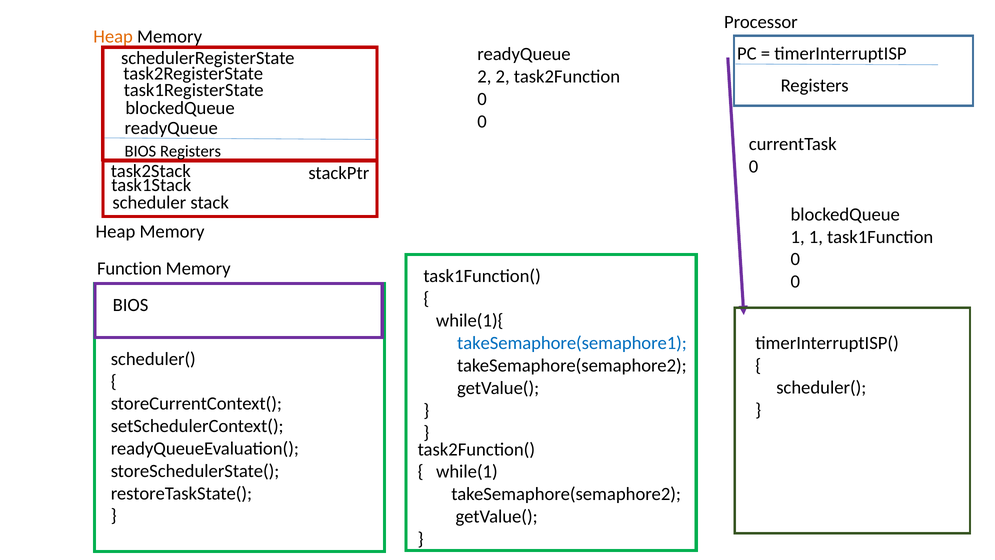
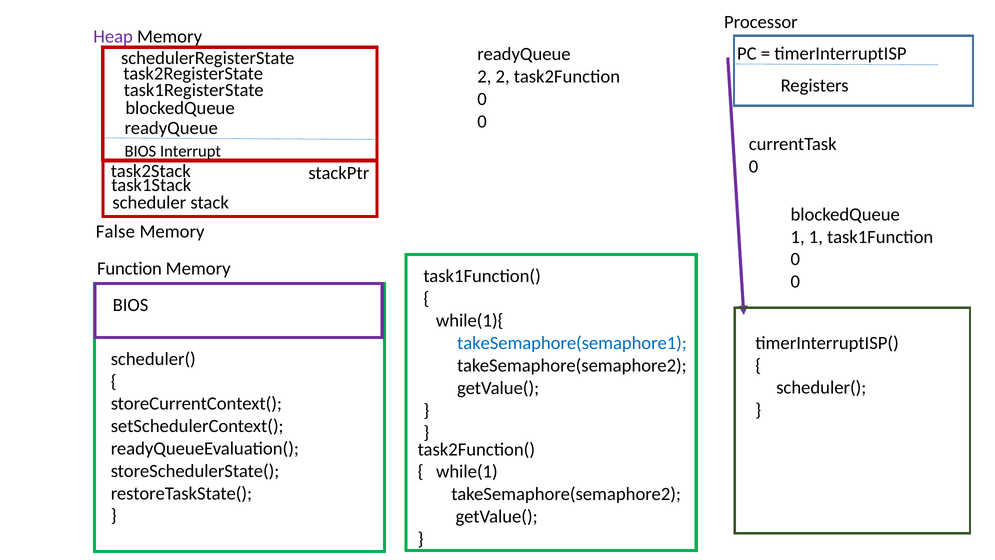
Heap at (113, 37) colour: orange -> purple
Registers at (191, 151): Registers -> Interrupt
Heap at (115, 232): Heap -> False
